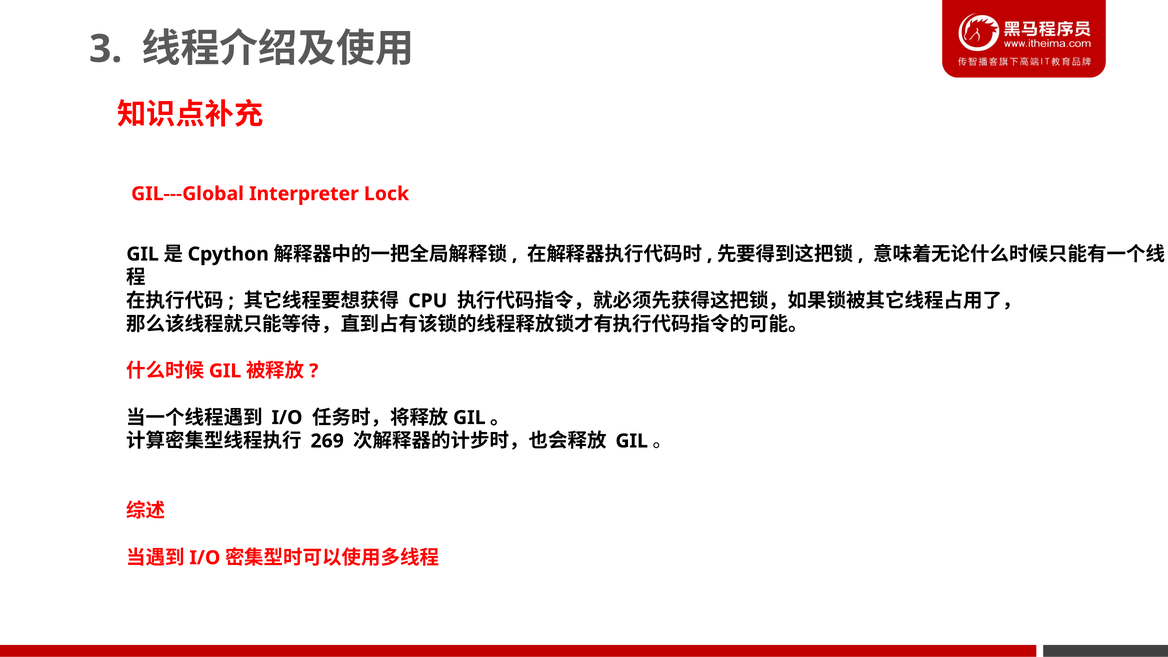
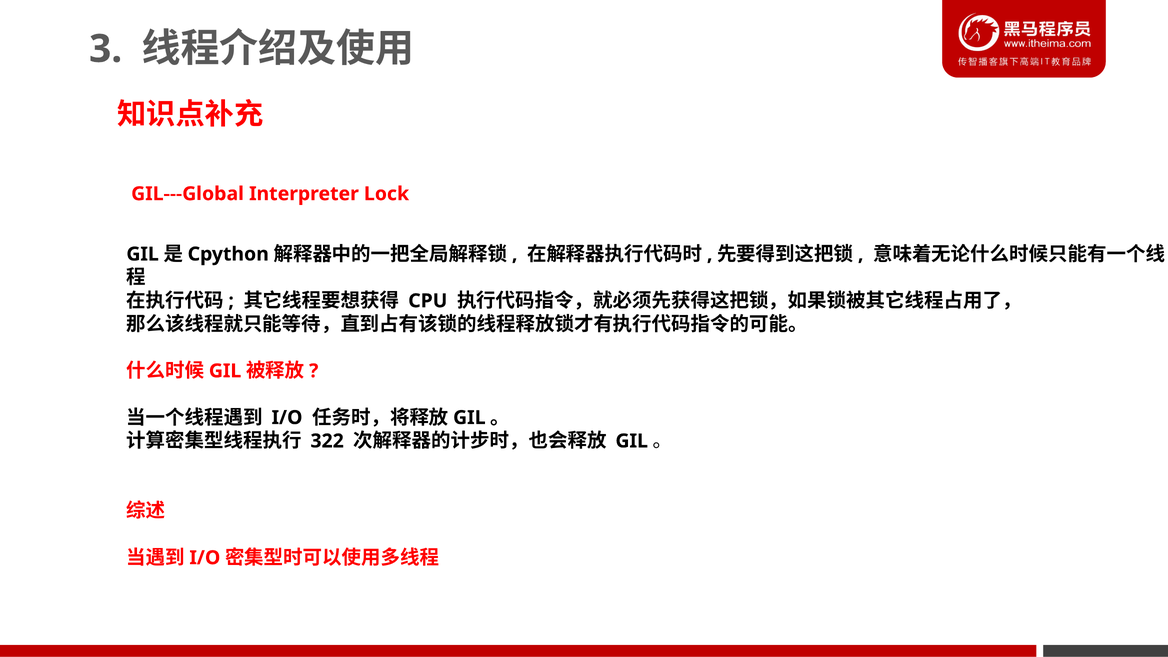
269: 269 -> 322
